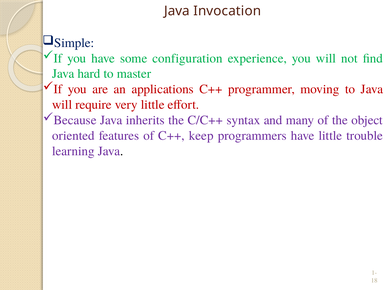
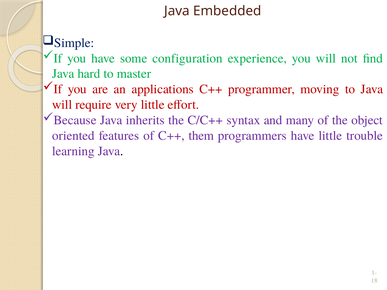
Invocation: Invocation -> Embedded
keep: keep -> them
